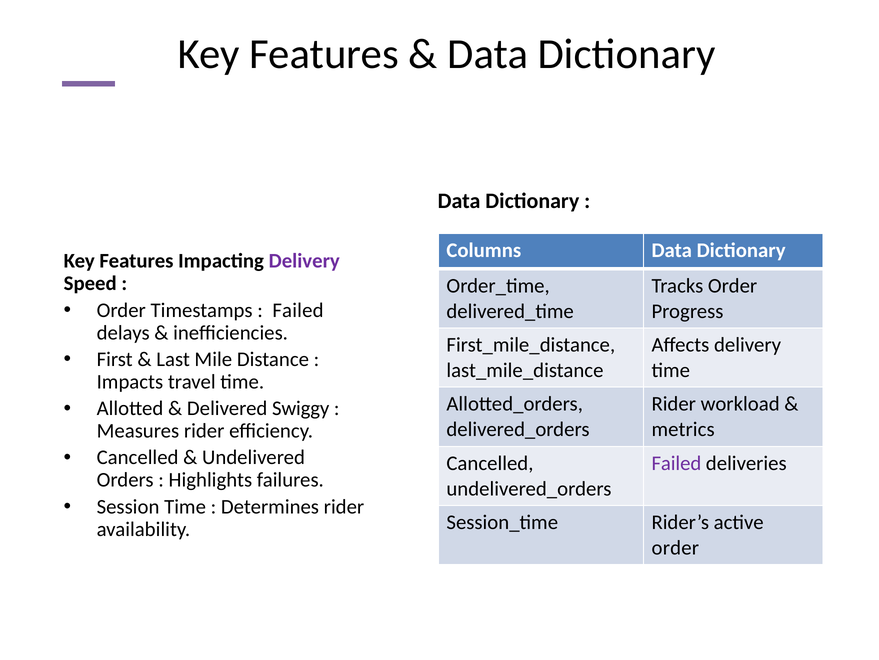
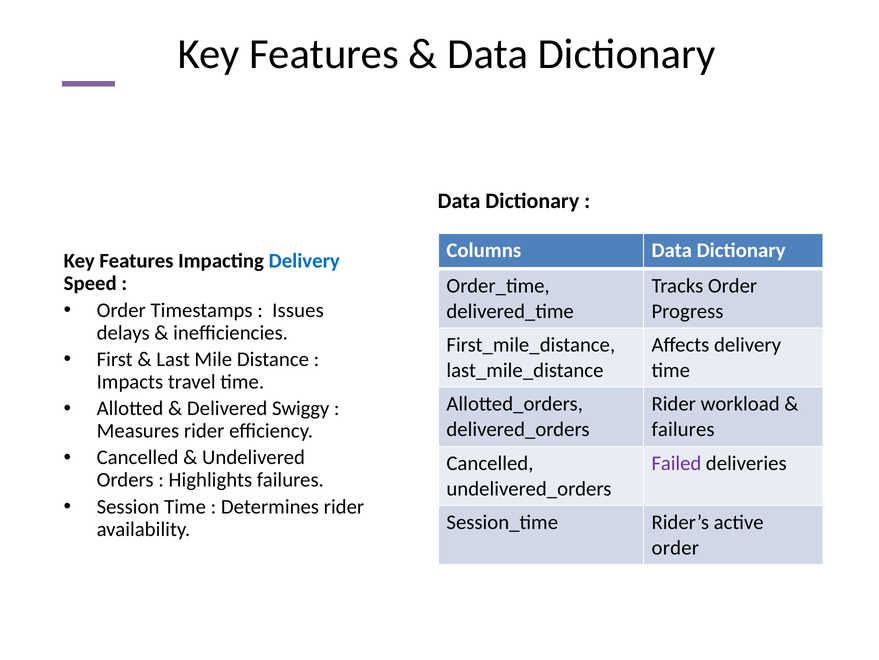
Delivery at (304, 261) colour: purple -> blue
Failed at (298, 310): Failed -> Issues
metrics at (683, 429): metrics -> failures
